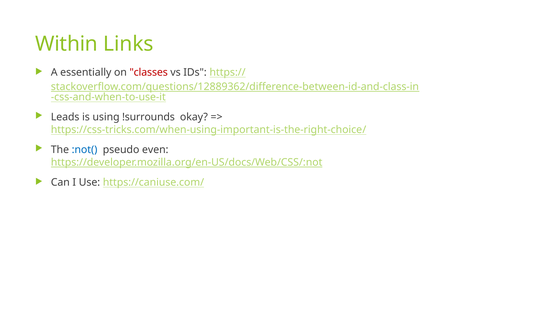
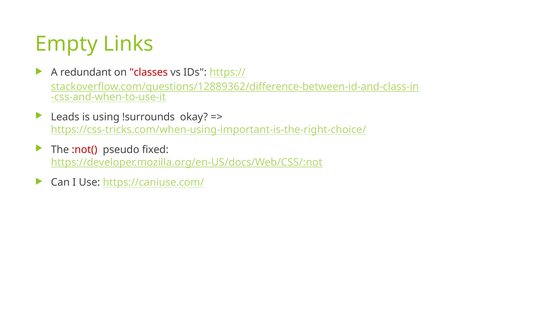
Within: Within -> Empty
essentially: essentially -> redundant
:not( colour: blue -> red
even: even -> fixed
